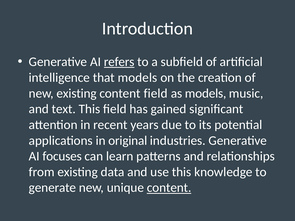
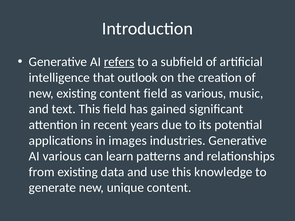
that models: models -> outlook
as models: models -> various
original: original -> images
AI focuses: focuses -> various
content at (169, 188) underline: present -> none
